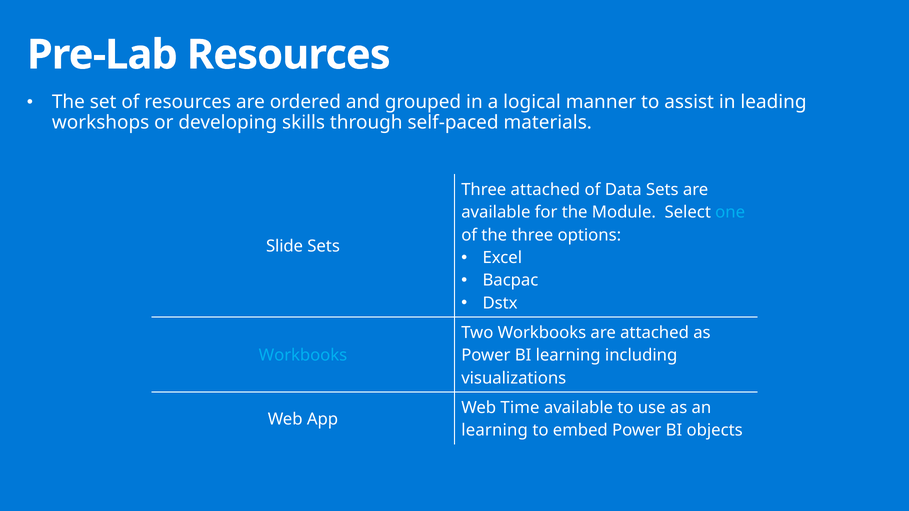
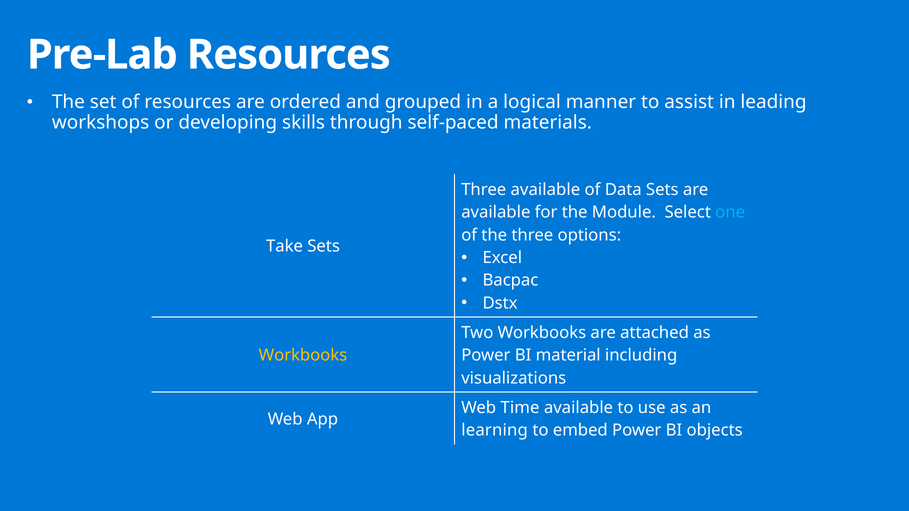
Three attached: attached -> available
Slide: Slide -> Take
Workbooks at (303, 356) colour: light blue -> yellow
BI learning: learning -> material
